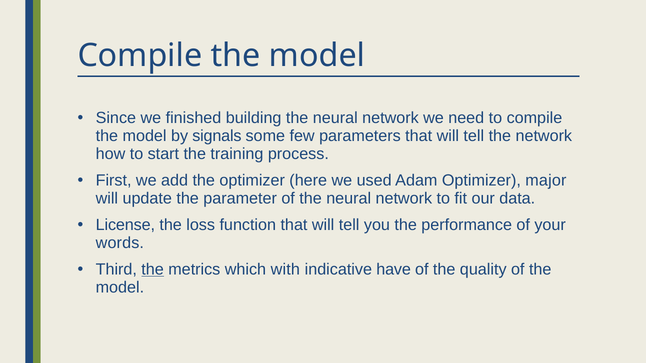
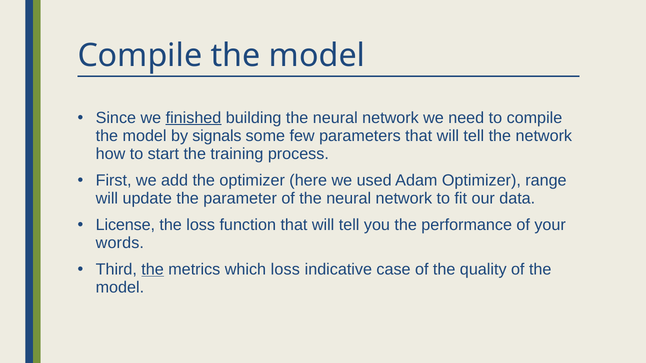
finished underline: none -> present
major: major -> range
which with: with -> loss
have: have -> case
